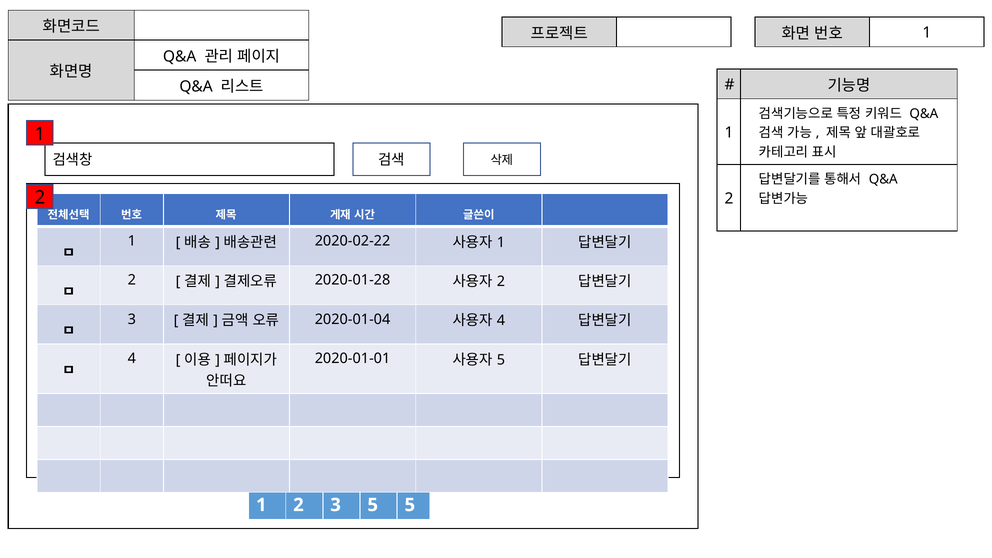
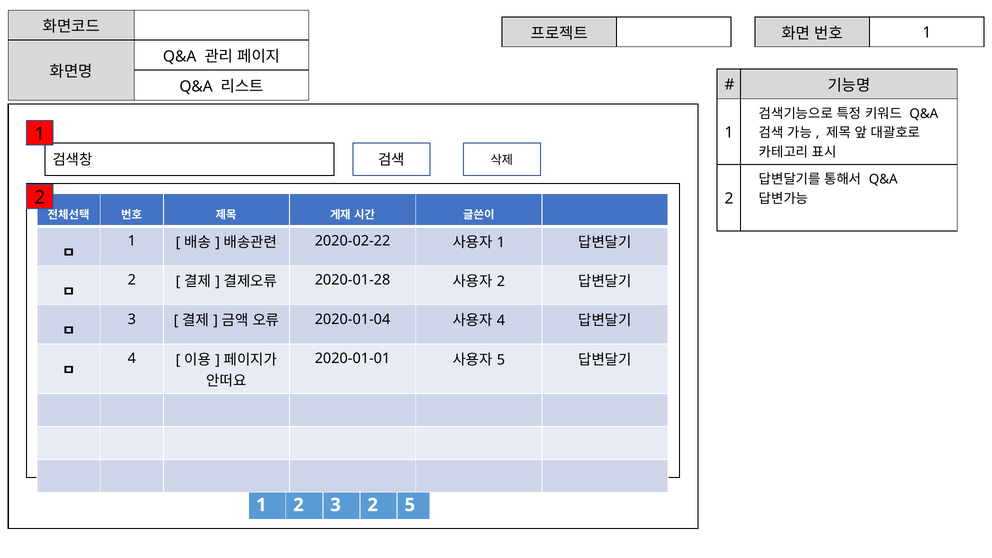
3 5: 5 -> 2
